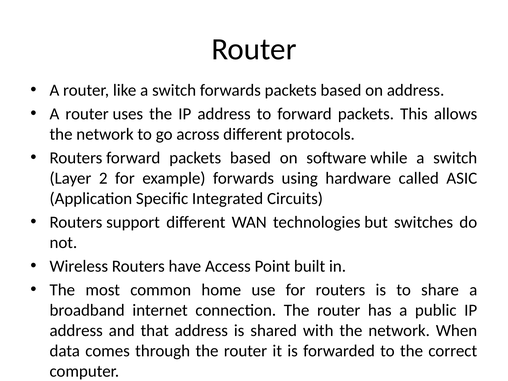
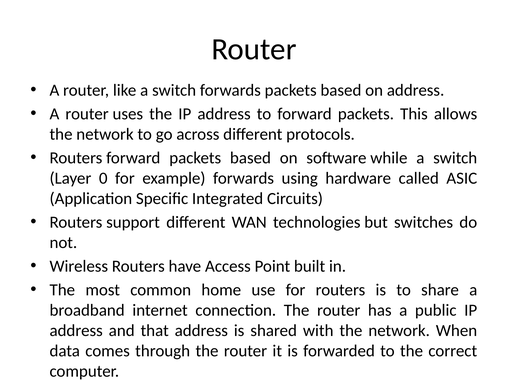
2: 2 -> 0
